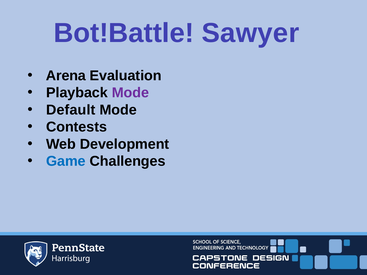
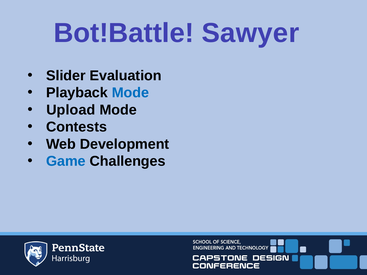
Arena: Arena -> Slider
Mode at (130, 93) colour: purple -> blue
Default: Default -> Upload
